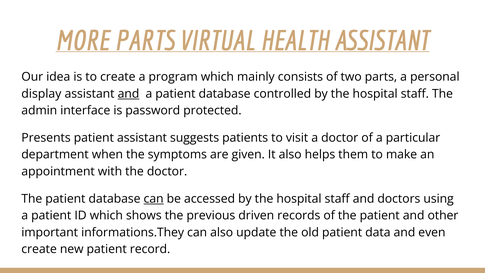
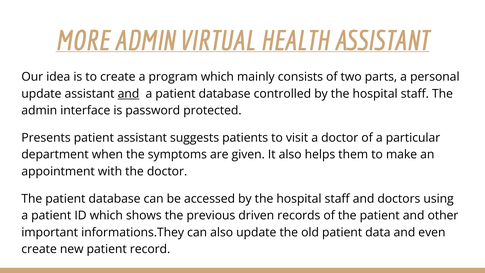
MORE PARTS: PARTS -> ADMIN
display at (41, 94): display -> update
can at (154, 199) underline: present -> none
